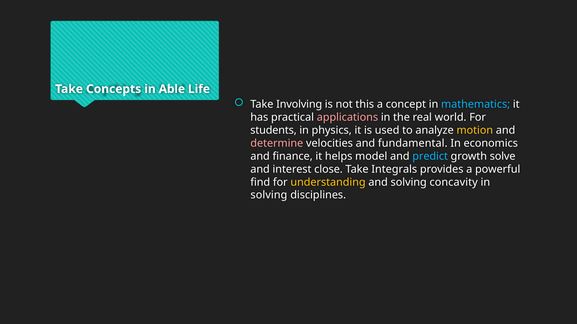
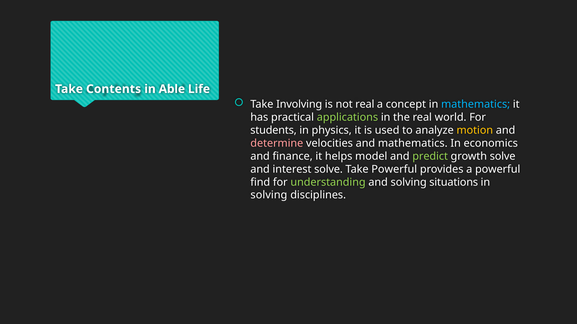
Concepts: Concepts -> Contents
not this: this -> real
applications colour: pink -> light green
and fundamental: fundamental -> mathematics
predict colour: light blue -> light green
interest close: close -> solve
Take Integrals: Integrals -> Powerful
understanding colour: yellow -> light green
concavity: concavity -> situations
